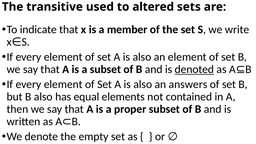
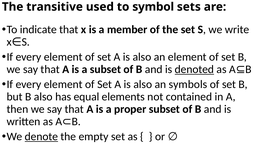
altered: altered -> symbol
answers: answers -> symbols
denote underline: none -> present
